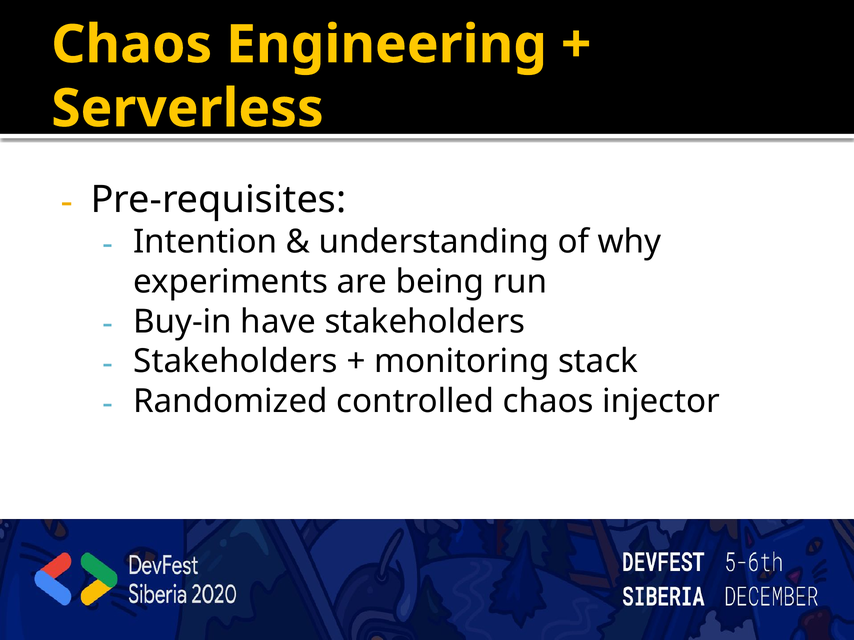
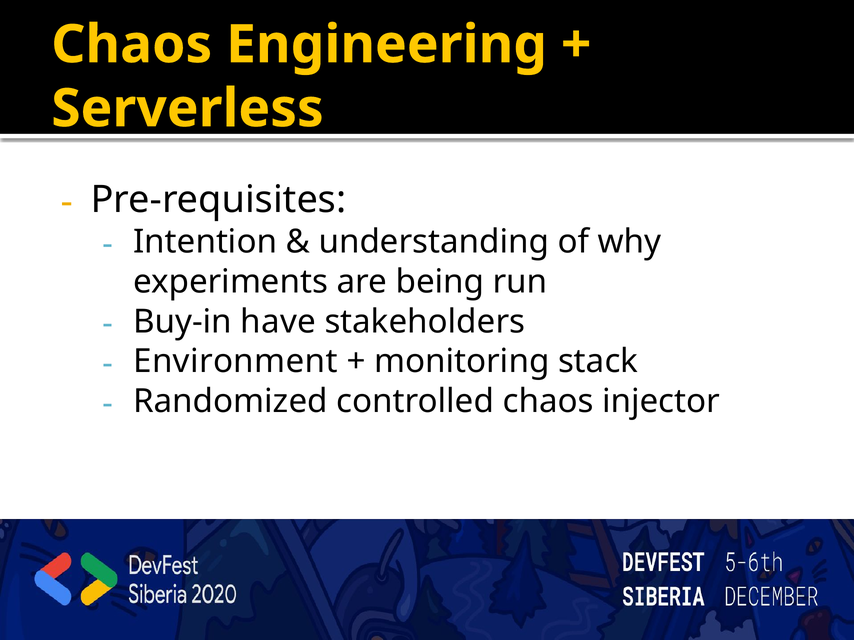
Stakeholders at (236, 362): Stakeholders -> Environment
